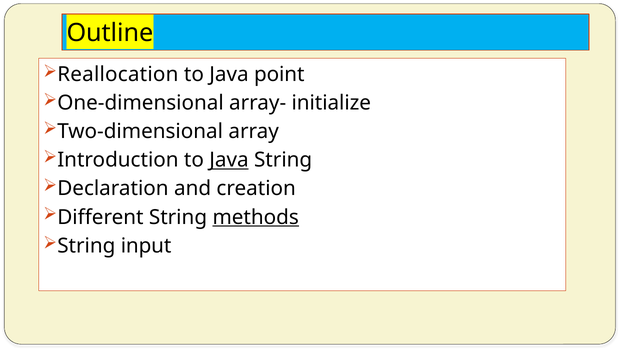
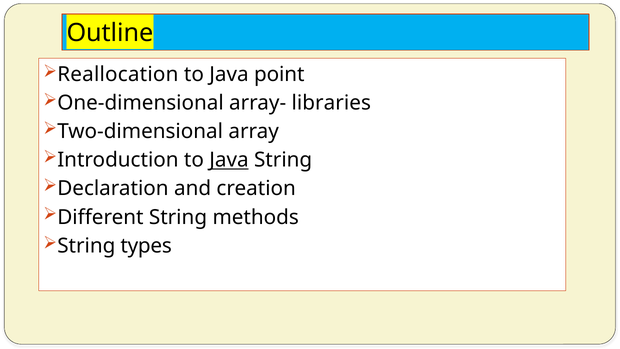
initialize: initialize -> libraries
methods underline: present -> none
input: input -> types
